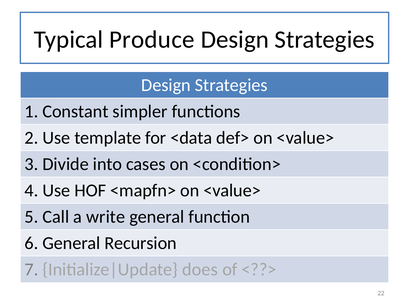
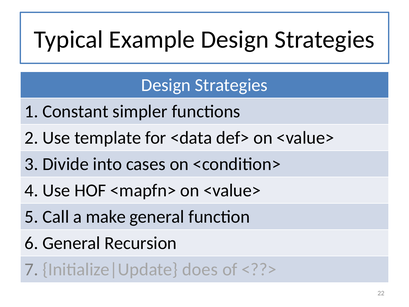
Produce: Produce -> Example
write: write -> make
